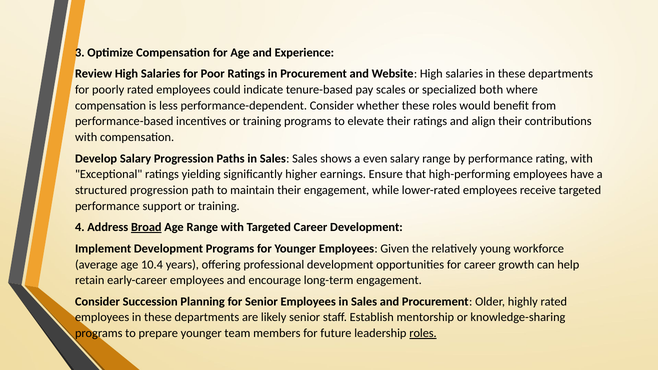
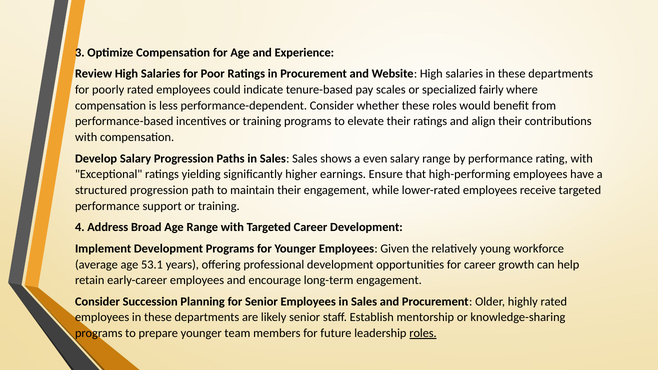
both: both -> fairly
Broad underline: present -> none
10.4: 10.4 -> 53.1
